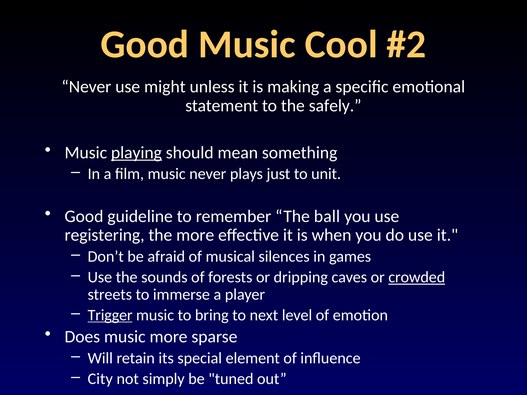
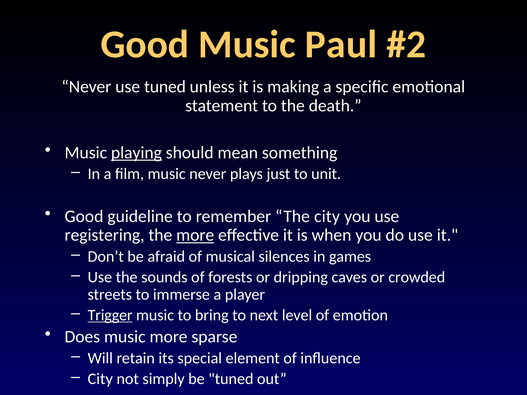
Cool: Cool -> Paul
use might: might -> tuned
safely: safely -> death
The ball: ball -> city
more at (195, 235) underline: none -> present
crowded underline: present -> none
